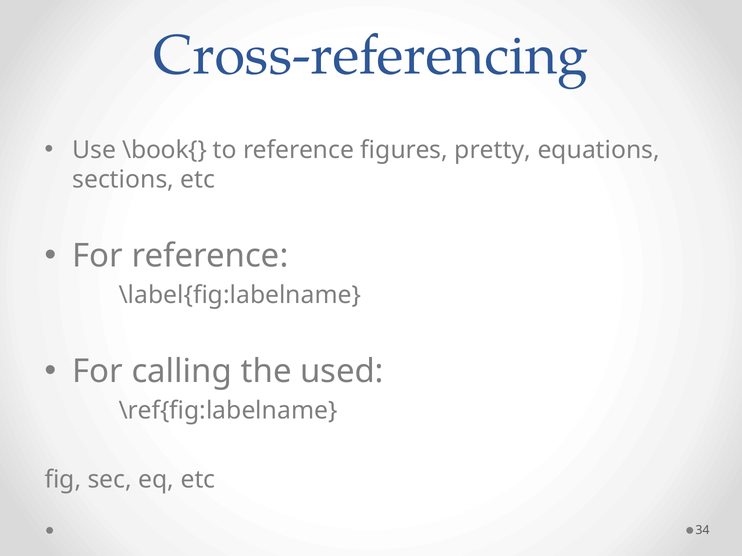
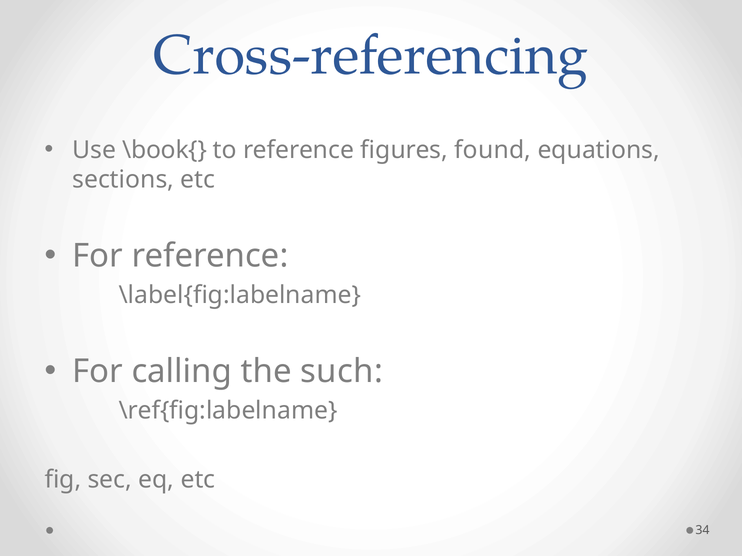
pretty: pretty -> found
used: used -> such
